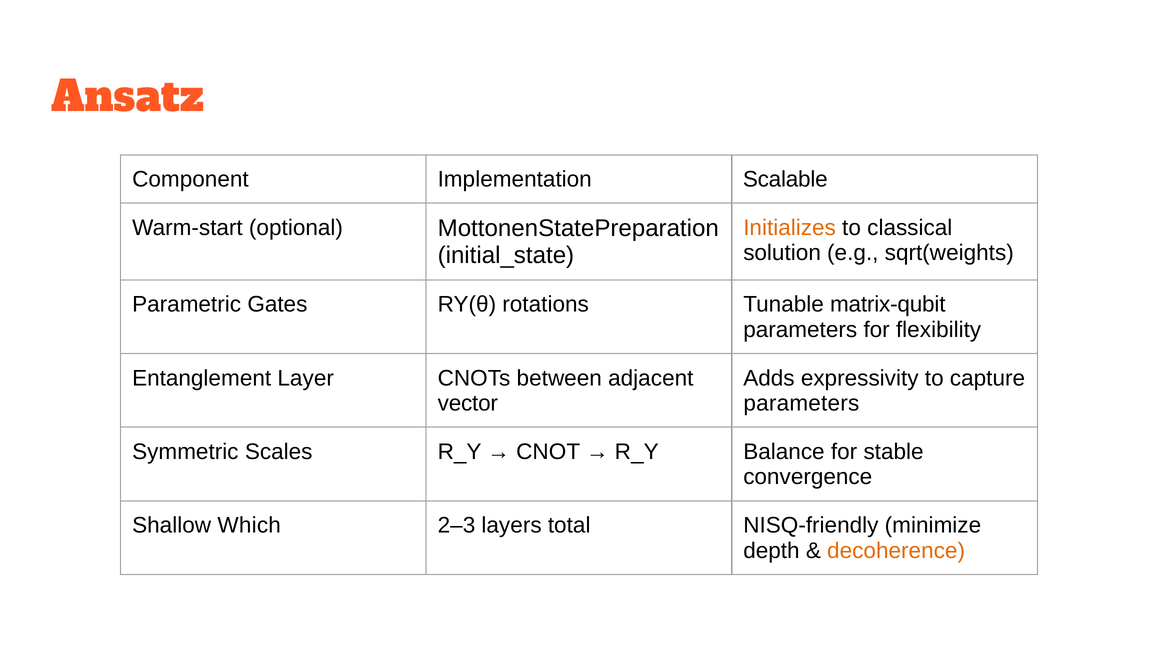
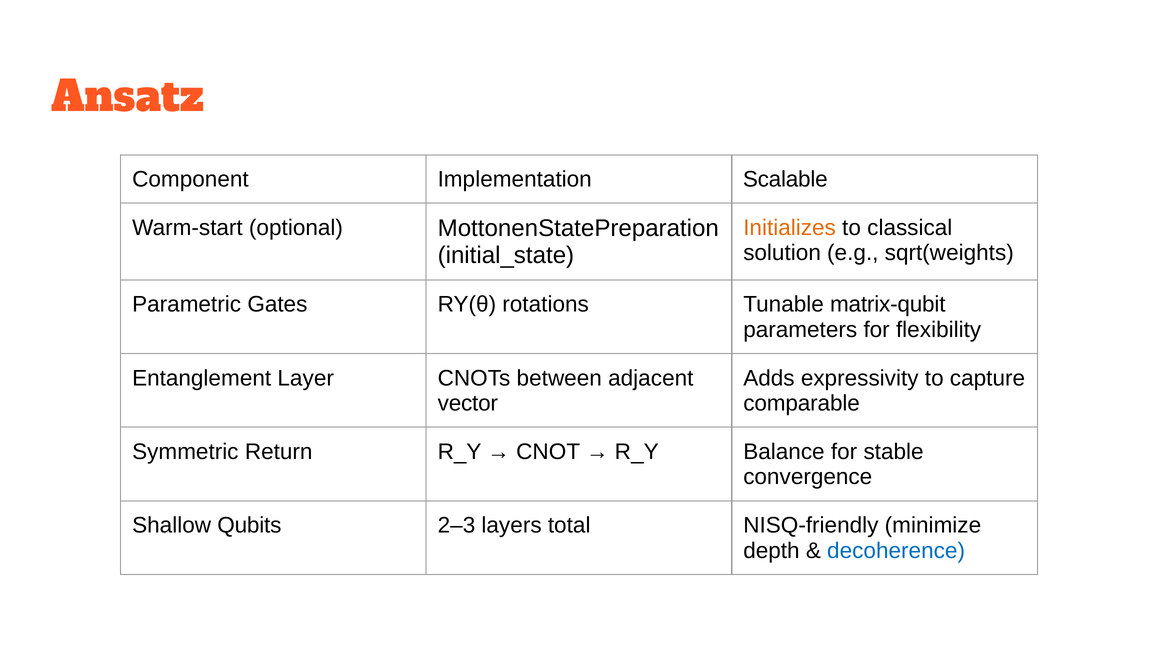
parameters at (801, 404): parameters -> comparable
Scales: Scales -> Return
Which: Which -> Qubits
decoherence colour: orange -> blue
